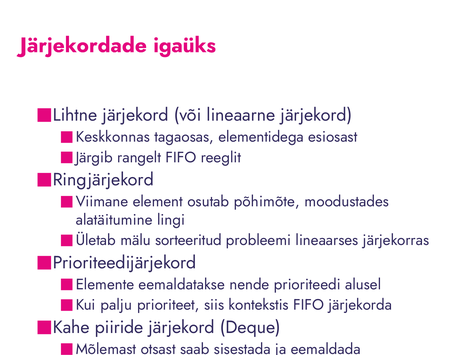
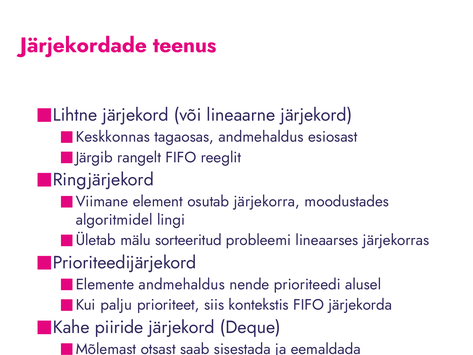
igaüks: igaüks -> teenus
tagaosas elementidega: elementidega -> andmehaldus
põhimõte: põhimõte -> järjekorra
alatäitumine: alatäitumine -> algoritmidel
Elemente eemaldatakse: eemaldatakse -> andmehaldus
